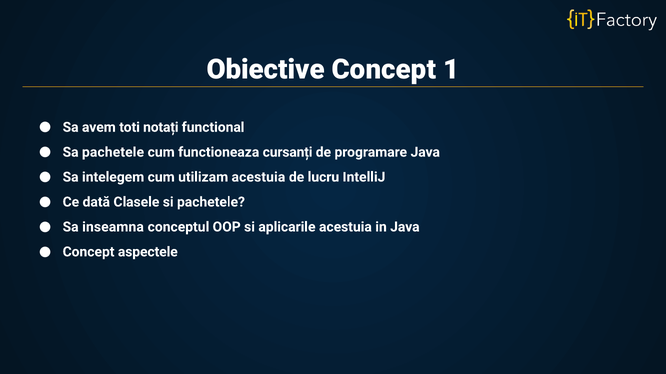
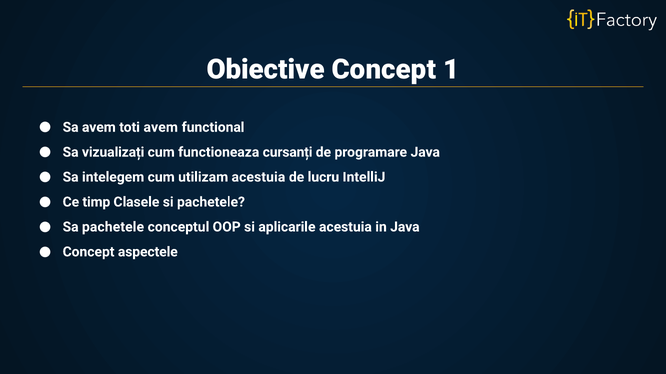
toti notați: notați -> avem
Sa pachetele: pachetele -> vizualizați
dată: dată -> timp
Sa inseamna: inseamna -> pachetele
